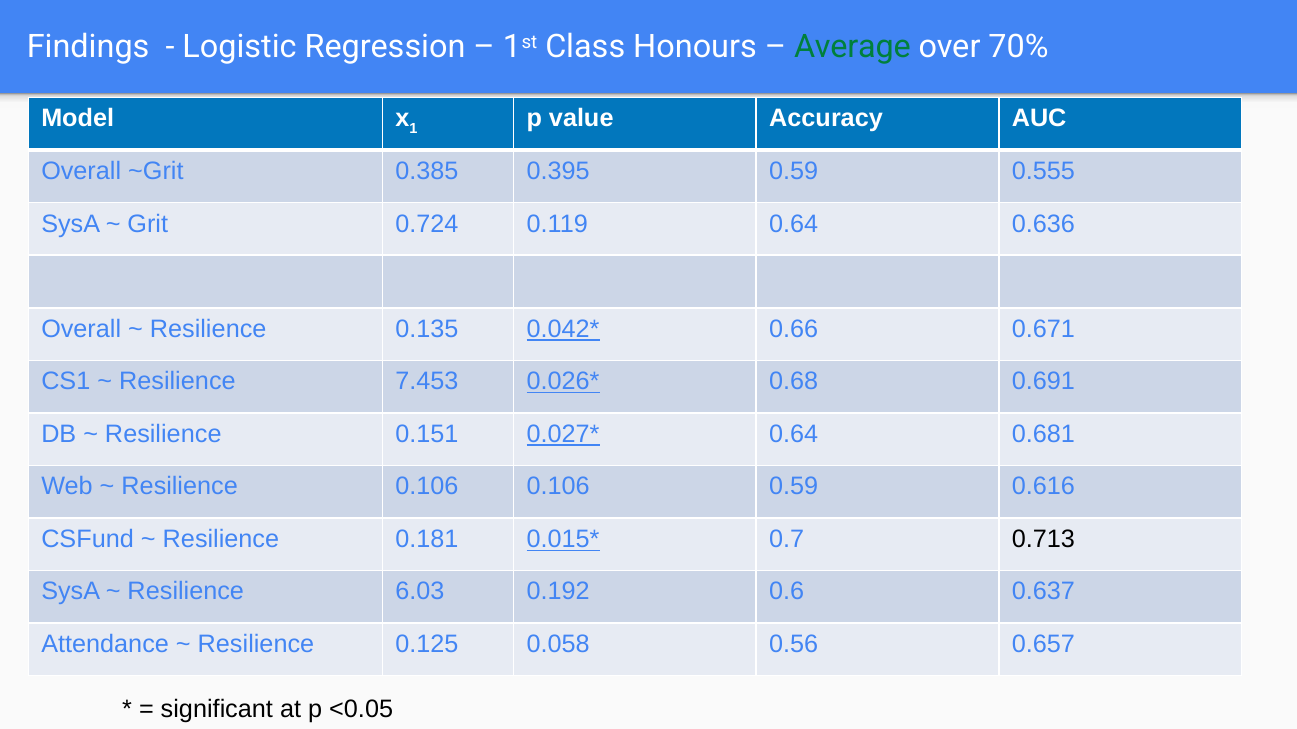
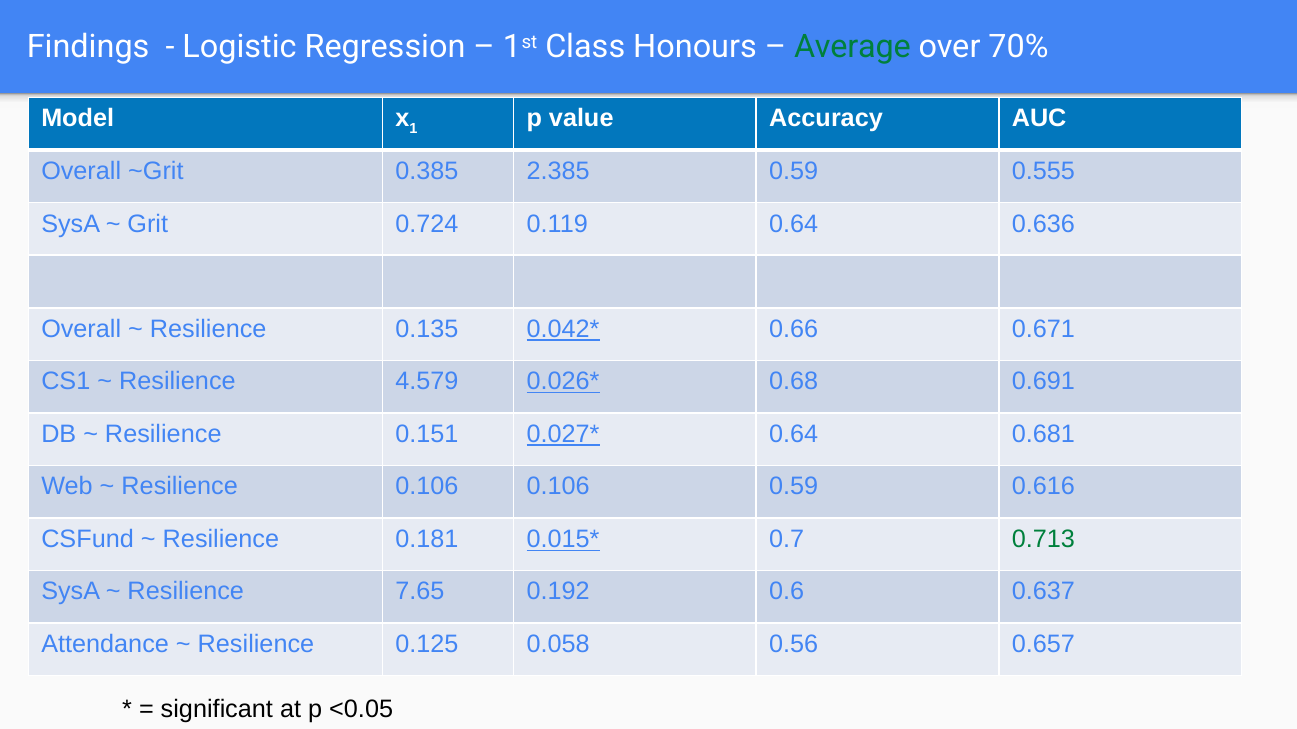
0.395: 0.395 -> 2.385
7.453: 7.453 -> 4.579
0.713 colour: black -> green
6.03: 6.03 -> 7.65
